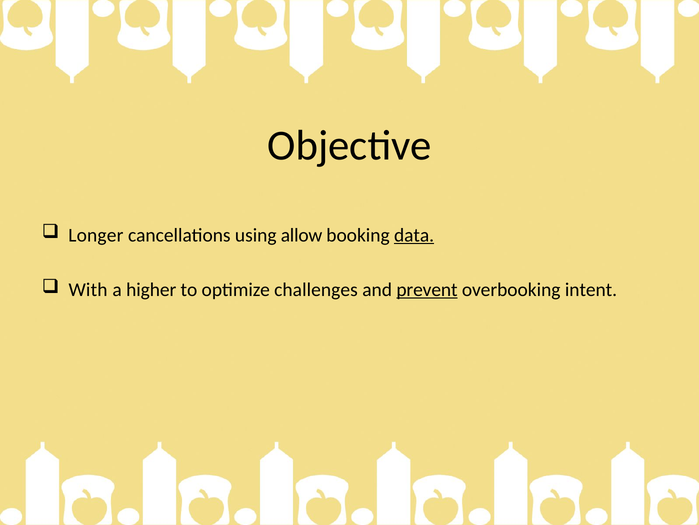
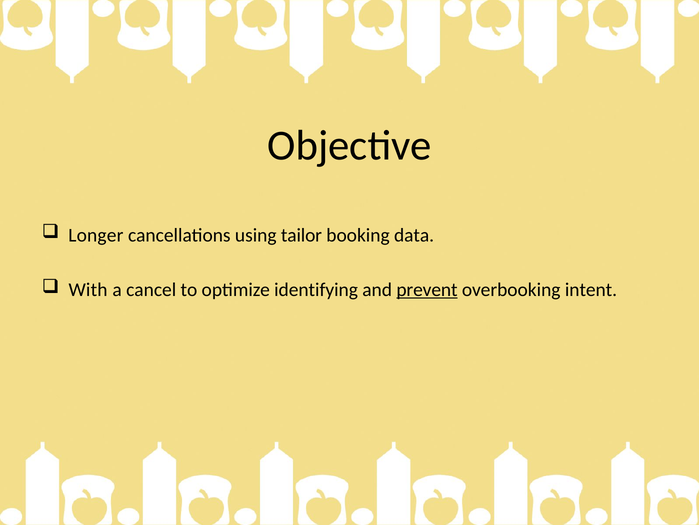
allow: allow -> tailor
data underline: present -> none
higher: higher -> cancel
challenges: challenges -> identifying
